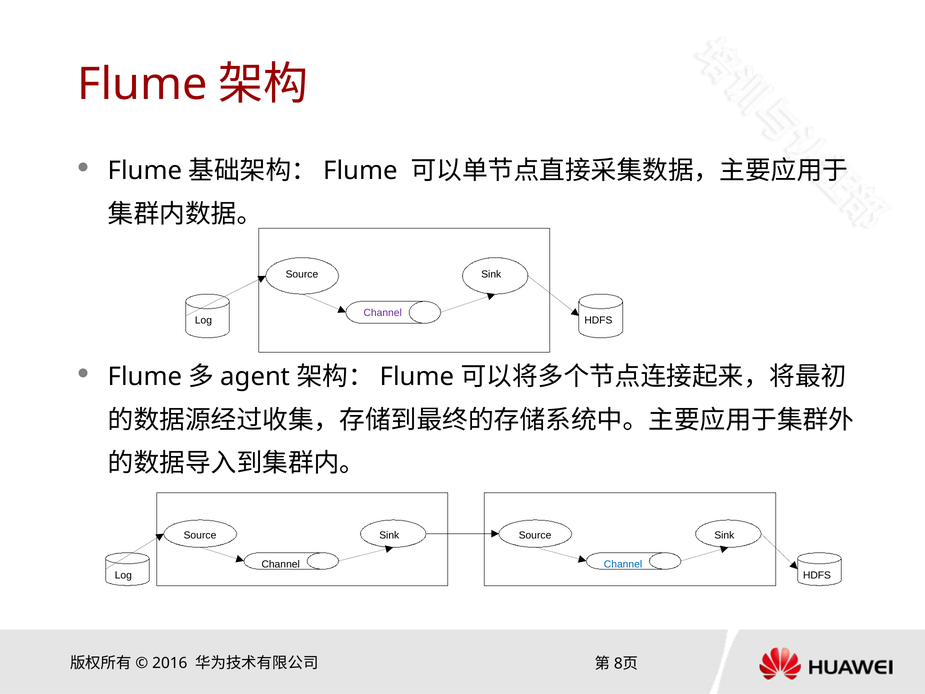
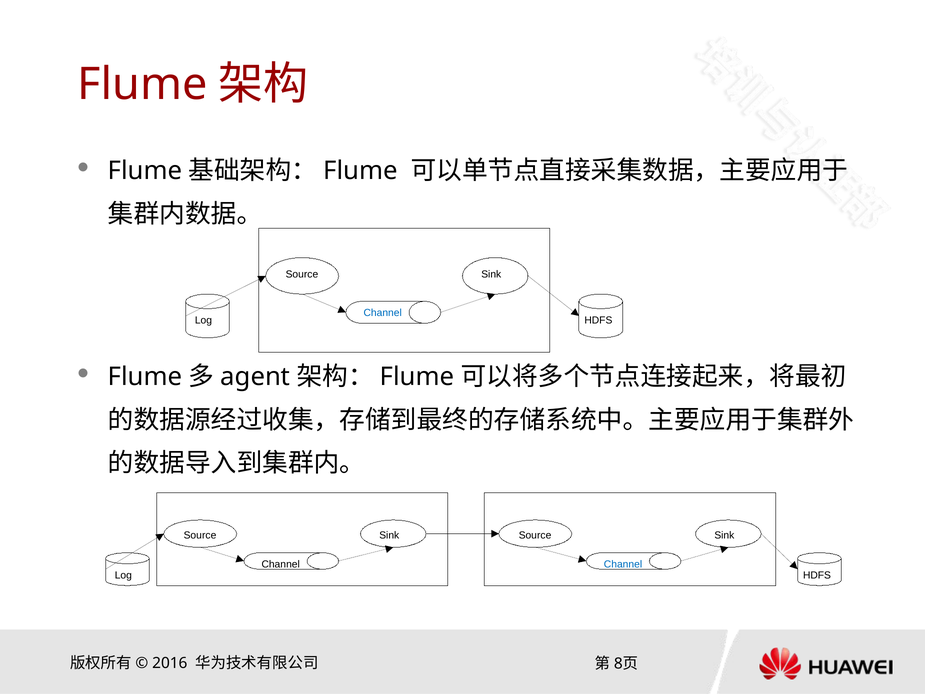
Channel at (383, 313) colour: purple -> blue
